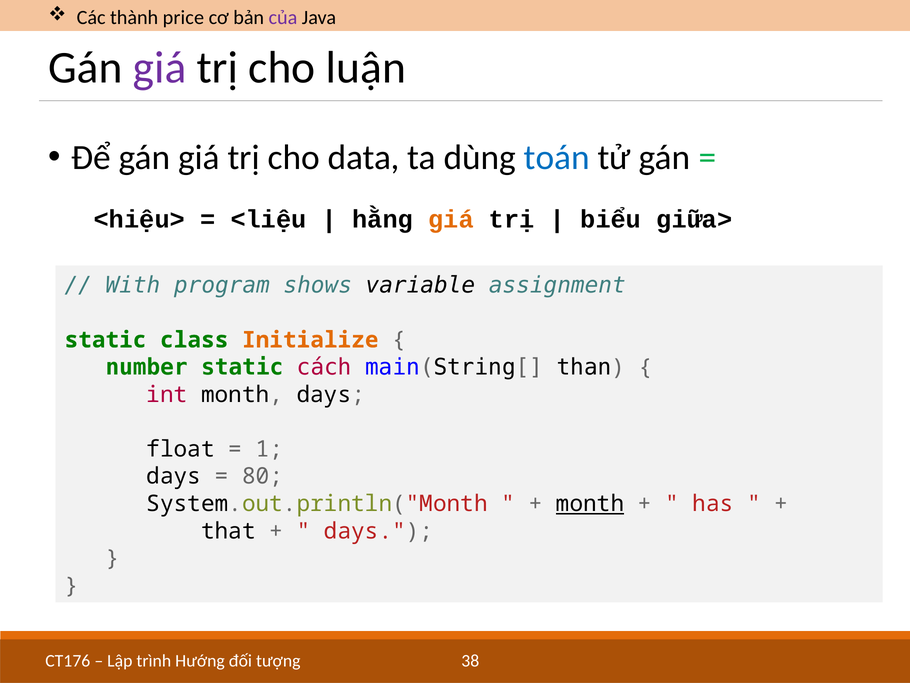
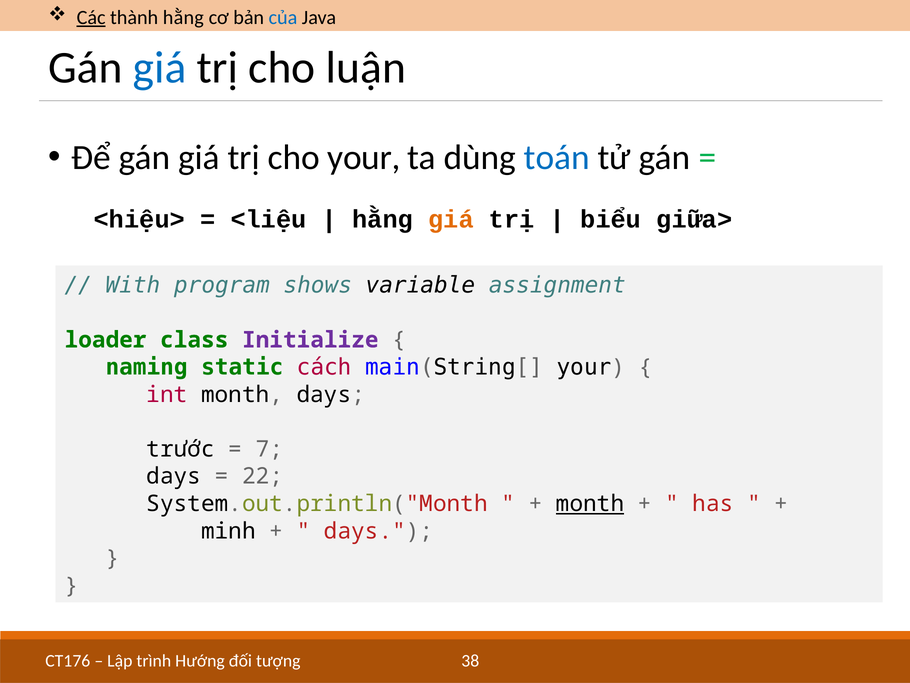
Các underline: none -> present
thành price: price -> hằng
của colour: purple -> blue
giá at (160, 68) colour: purple -> blue
cho data: data -> your
static at (106, 340): static -> loader
Initialize colour: orange -> purple
number: number -> naming
main(String[ than: than -> your
float: float -> trước
1: 1 -> 7
80: 80 -> 22
that: that -> minh
